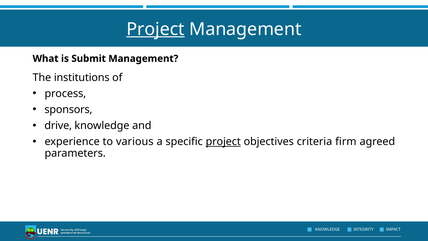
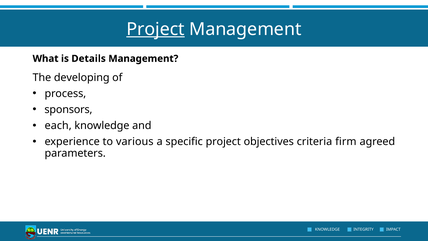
Submit: Submit -> Details
institutions: institutions -> developing
drive: drive -> each
project at (223, 141) underline: present -> none
